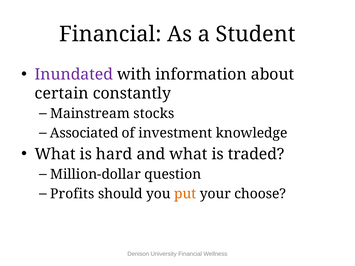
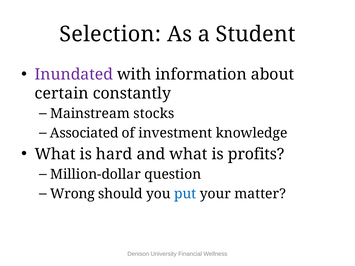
Financial at (110, 34): Financial -> Selection
traded: traded -> profits
Profits: Profits -> Wrong
put colour: orange -> blue
choose: choose -> matter
